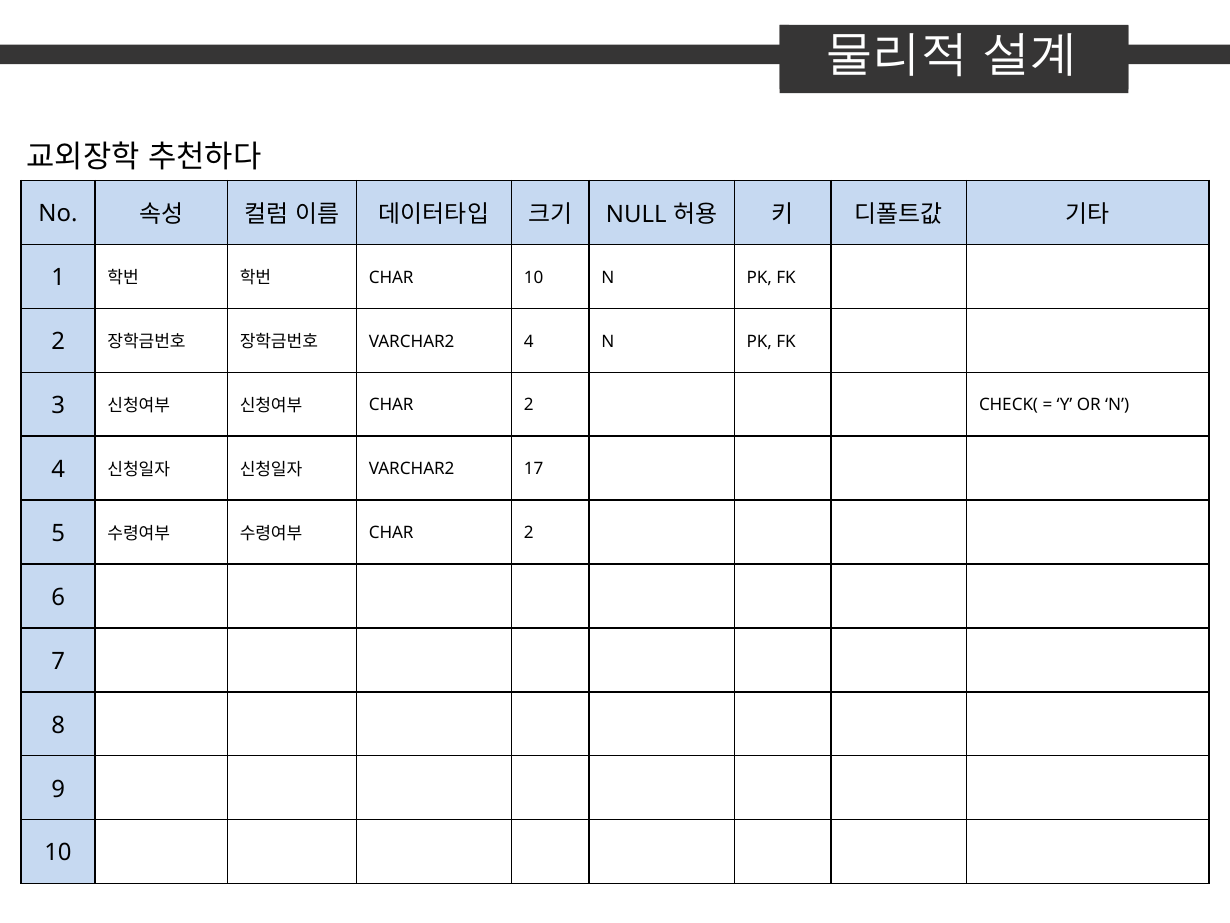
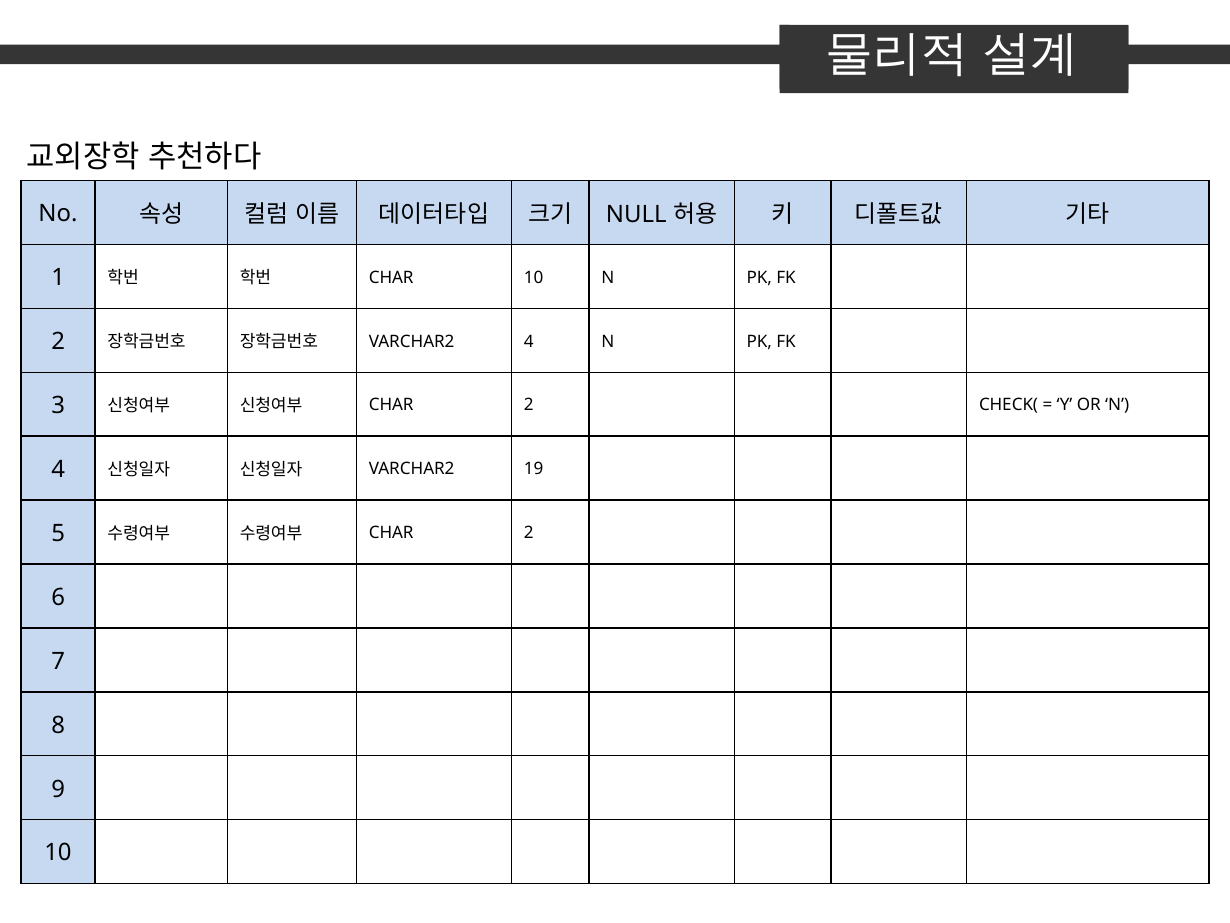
17: 17 -> 19
